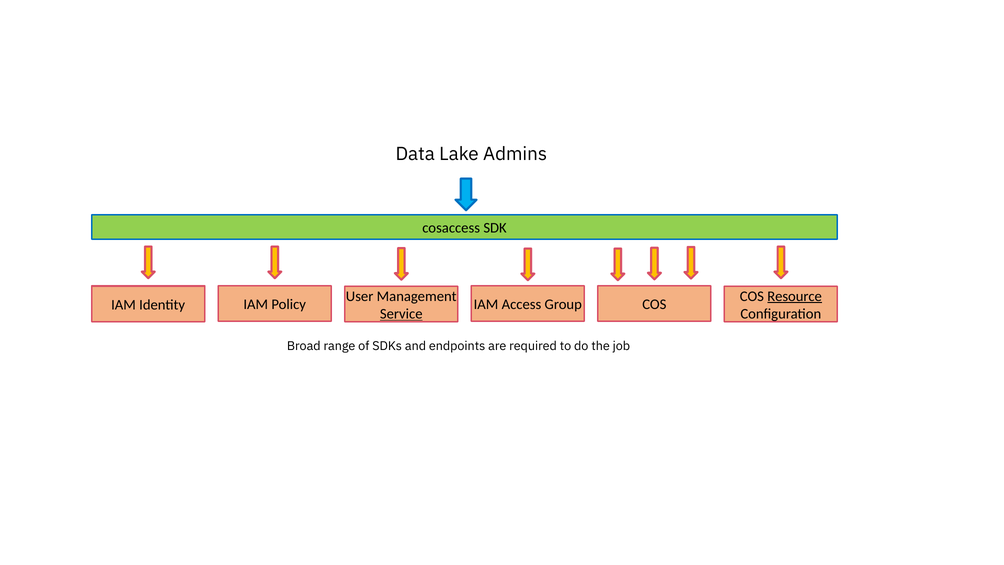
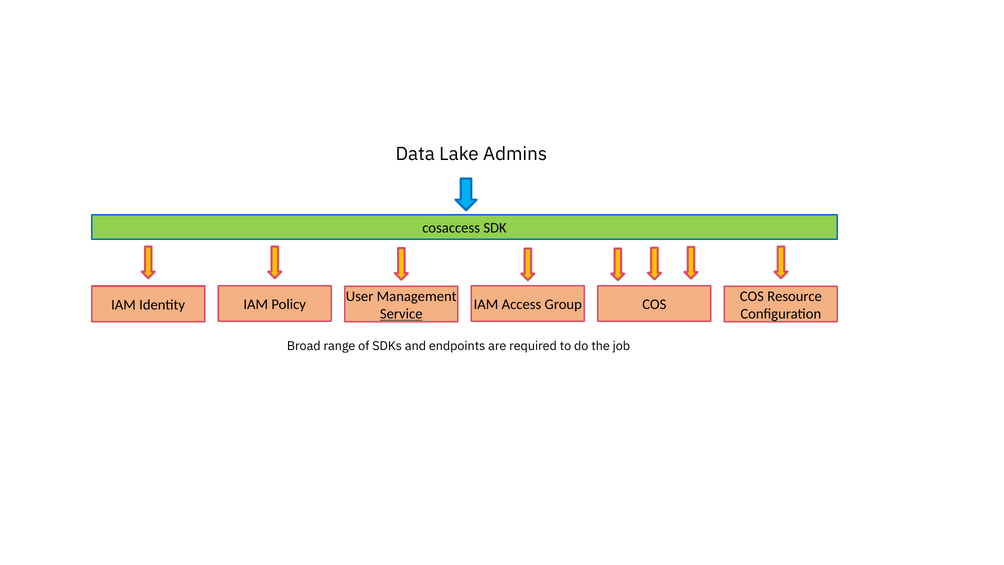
Resource underline: present -> none
